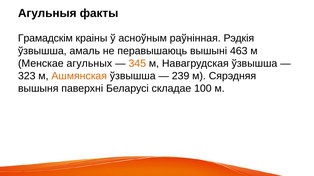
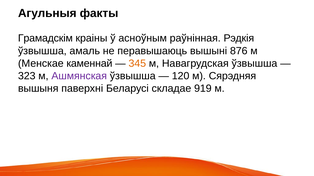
463: 463 -> 876
агульных: агульных -> каменнай
Ашмянская colour: orange -> purple
239: 239 -> 120
100: 100 -> 919
